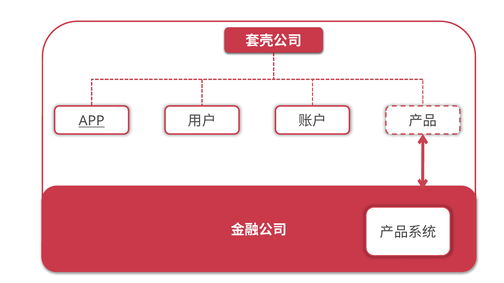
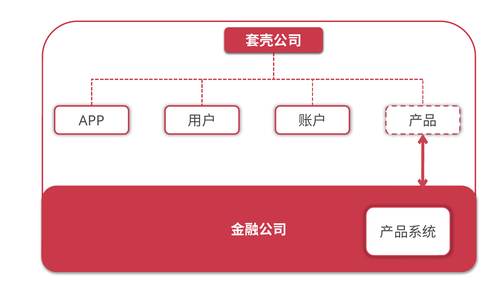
APP underline: present -> none
